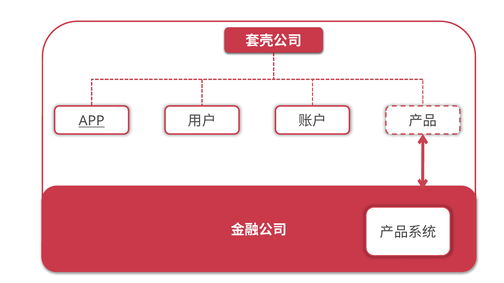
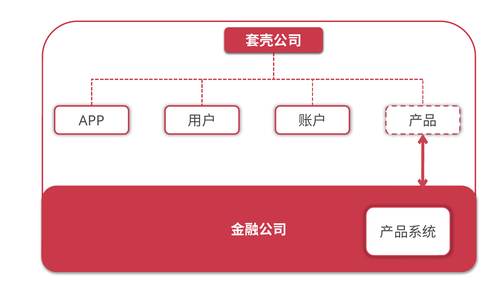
APP underline: present -> none
